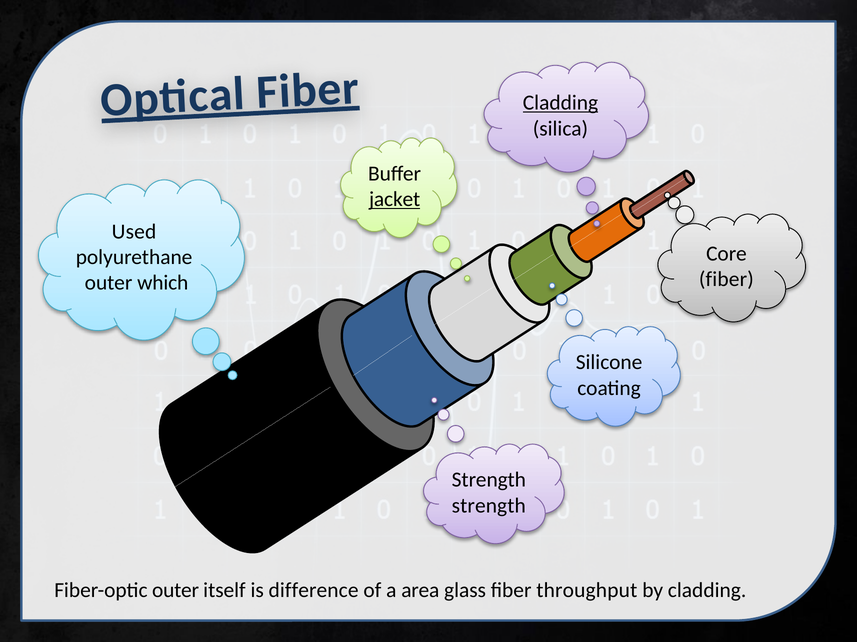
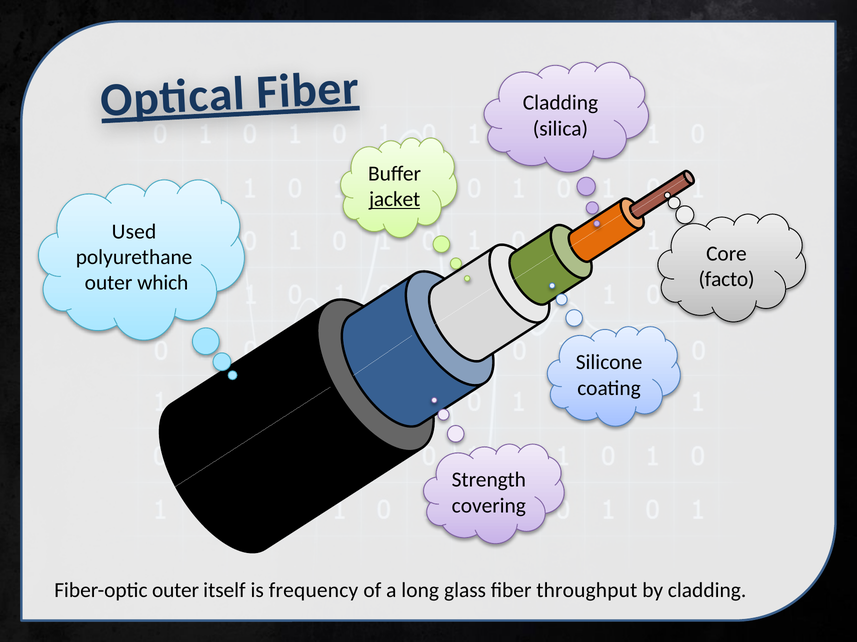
Cladding at (560, 103) underline: present -> none
fiber at (726, 280): fiber -> facto
strength at (489, 506): strength -> covering
difference: difference -> frequency
area: area -> long
